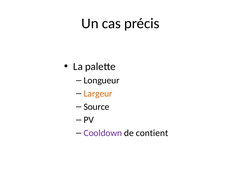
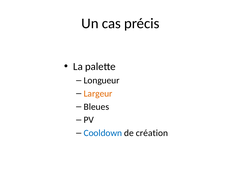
Source: Source -> Bleues
Cooldown colour: purple -> blue
contient: contient -> création
